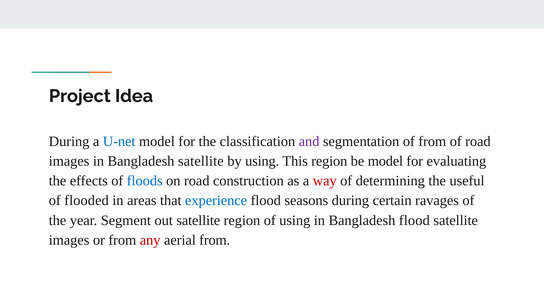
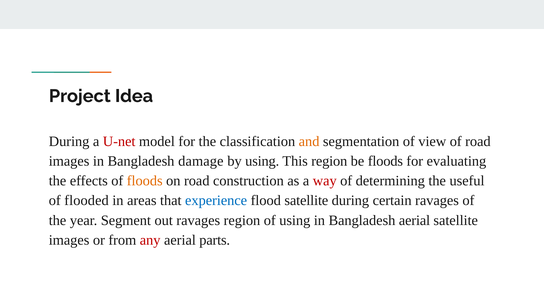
U-net colour: blue -> red
and colour: purple -> orange
of from: from -> view
Bangladesh satellite: satellite -> damage
be model: model -> floods
floods at (145, 181) colour: blue -> orange
flood seasons: seasons -> satellite
out satellite: satellite -> ravages
Bangladesh flood: flood -> aerial
aerial from: from -> parts
